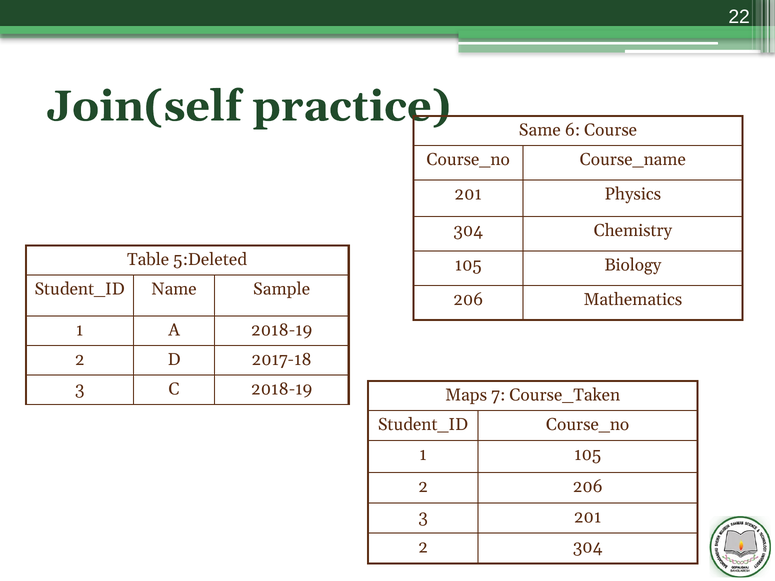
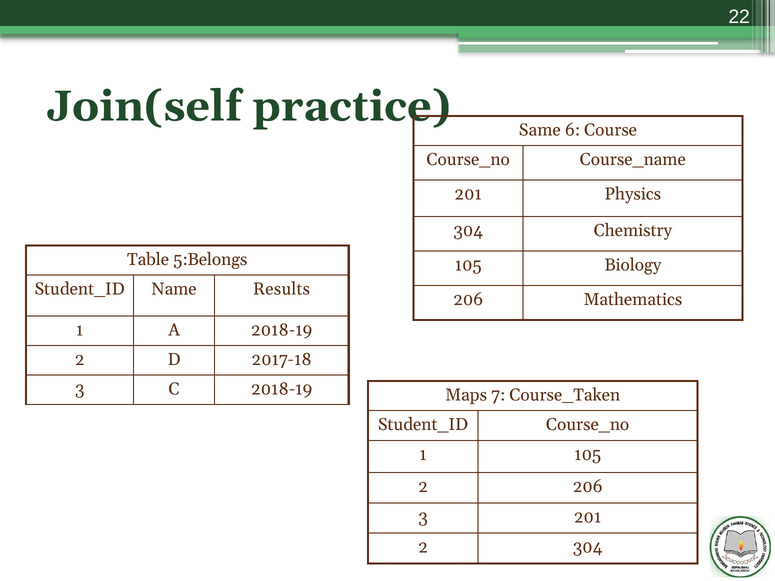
5:Deleted: 5:Deleted -> 5:Belongs
Sample: Sample -> Results
